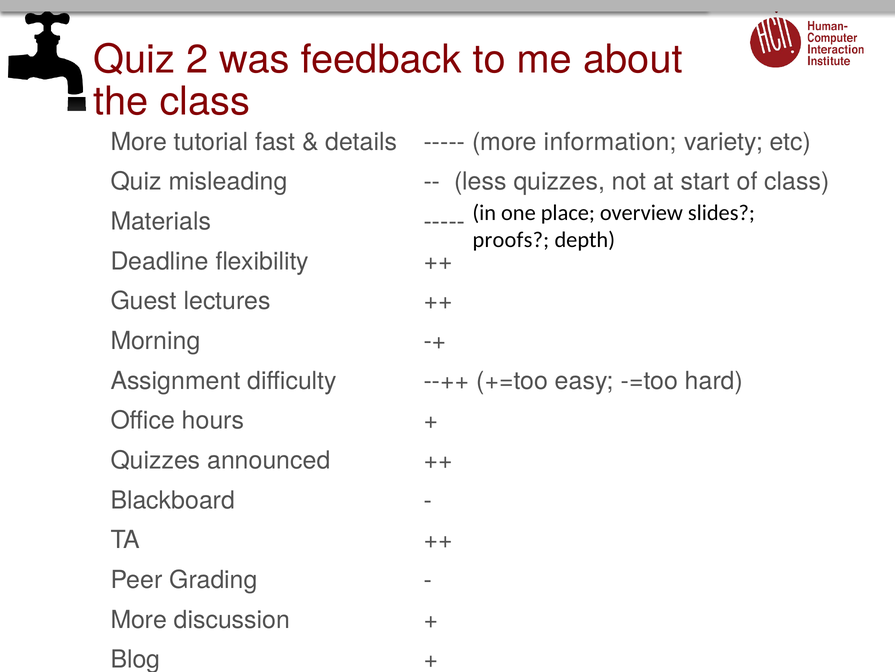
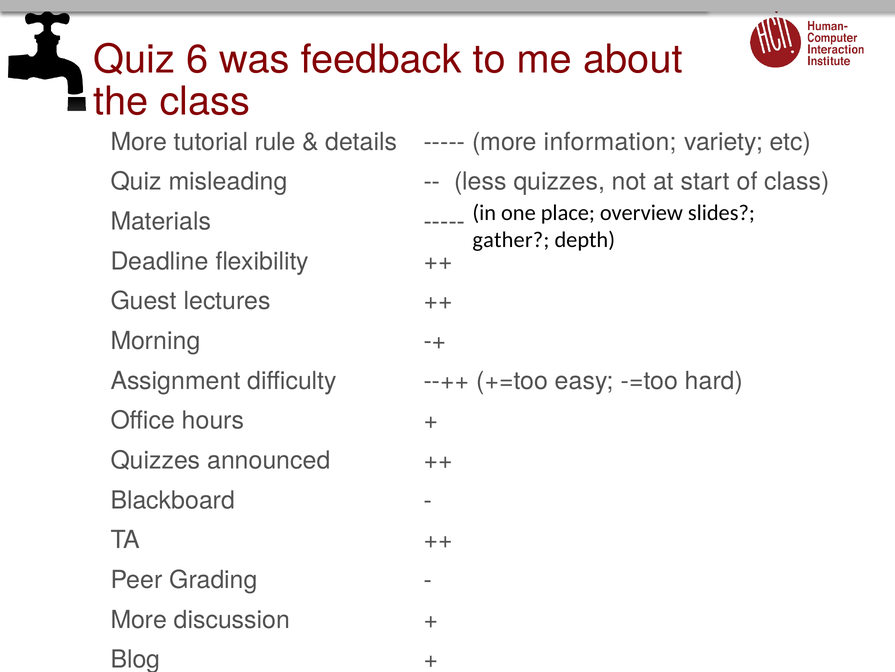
2: 2 -> 6
fast: fast -> rule
proofs: proofs -> gather
